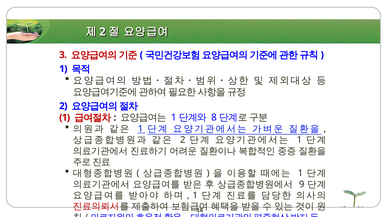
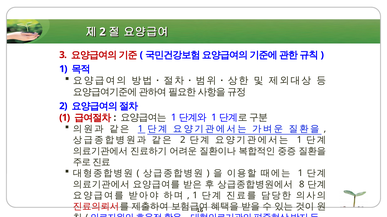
8 at (214, 118): 8 -> 1
9: 9 -> 8
